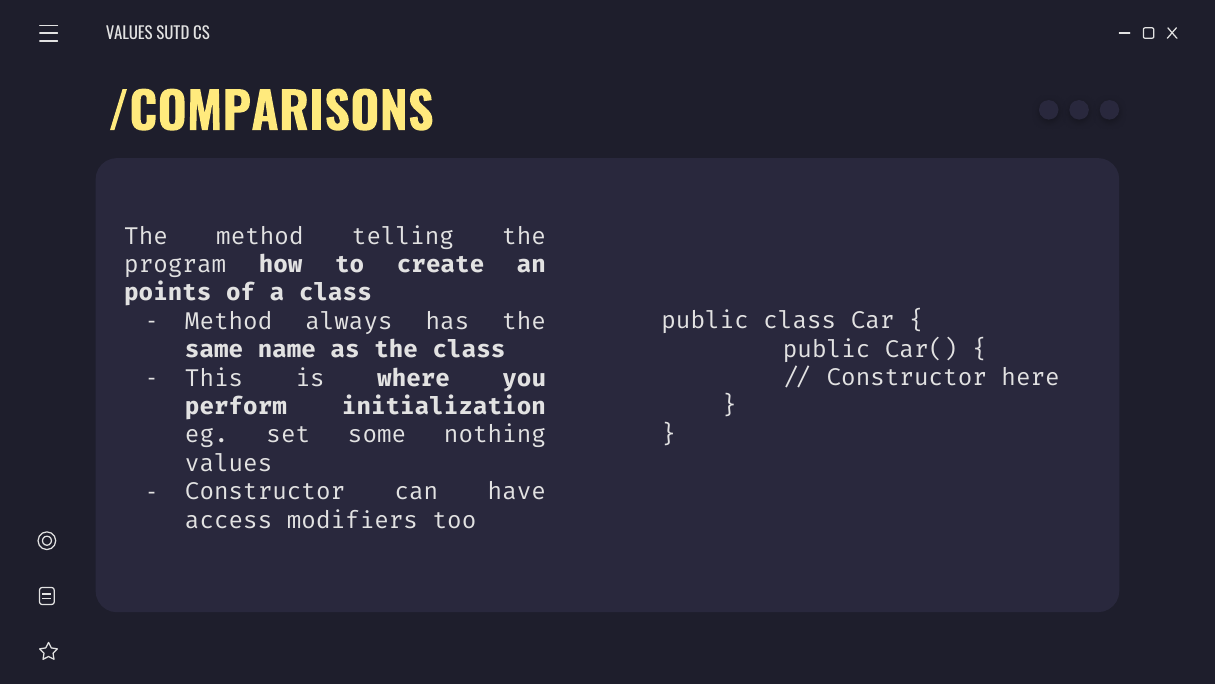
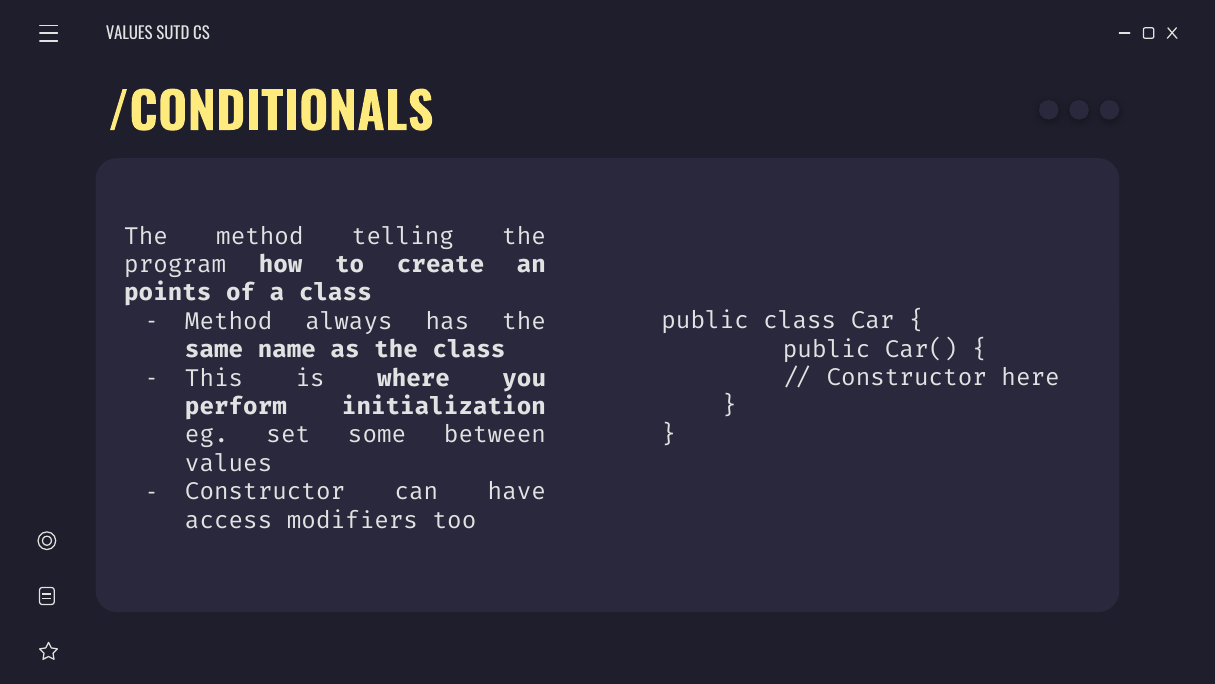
/COMPARISONS: /COMPARISONS -> /CONDITIONALS
nothing: nothing -> between
